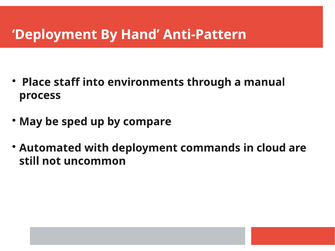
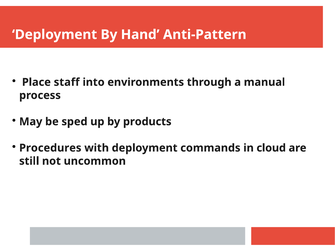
compare: compare -> products
Automated: Automated -> Procedures
